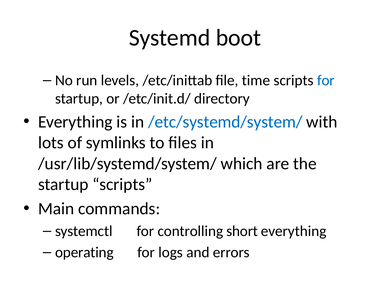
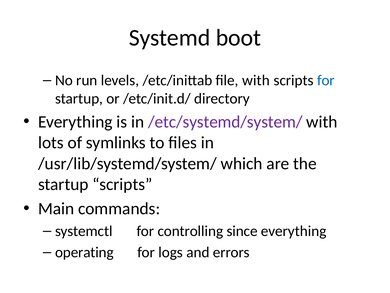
file time: time -> with
/etc/systemd/system/ colour: blue -> purple
short: short -> since
